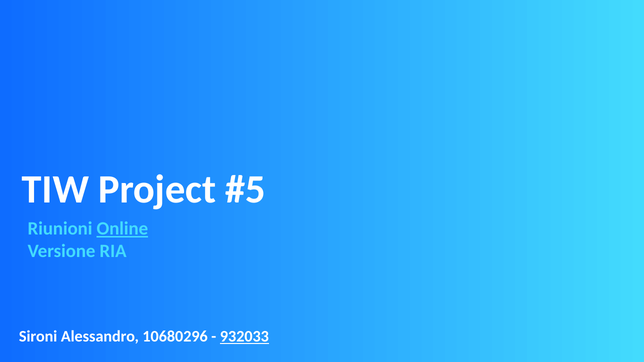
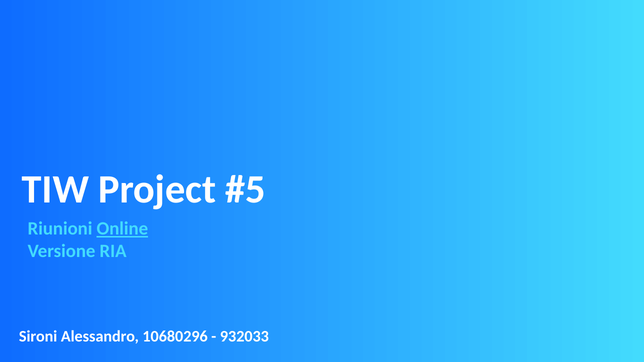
932033 underline: present -> none
